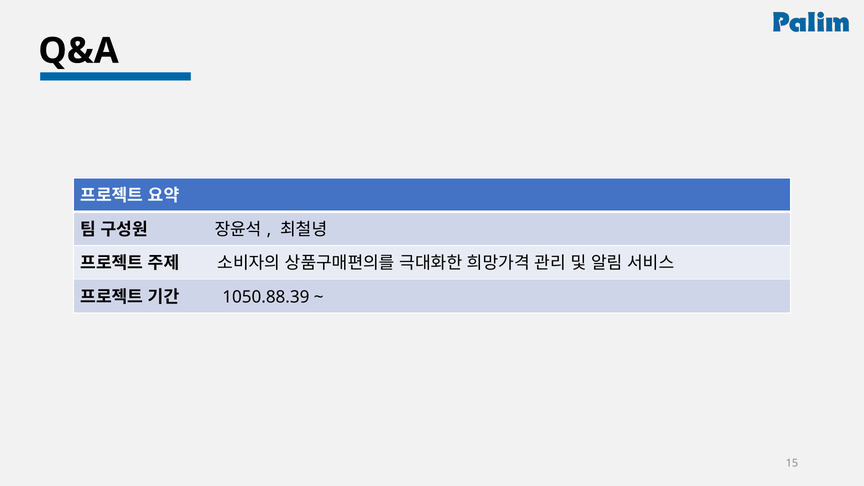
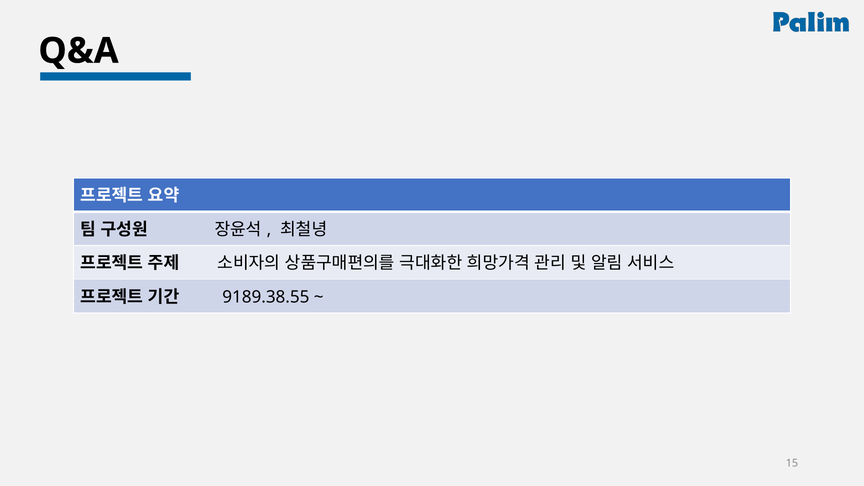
1050.88.39: 1050.88.39 -> 9189.38.55
